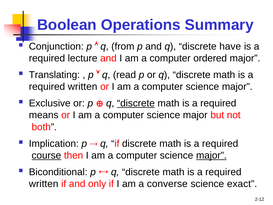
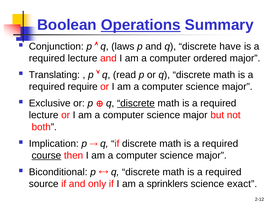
Operations underline: none -> present
from: from -> laws
written at (83, 87): written -> require
means at (44, 115): means -> lecture
major at (211, 155) underline: present -> none
written at (44, 184): written -> source
converse: converse -> sprinklers
